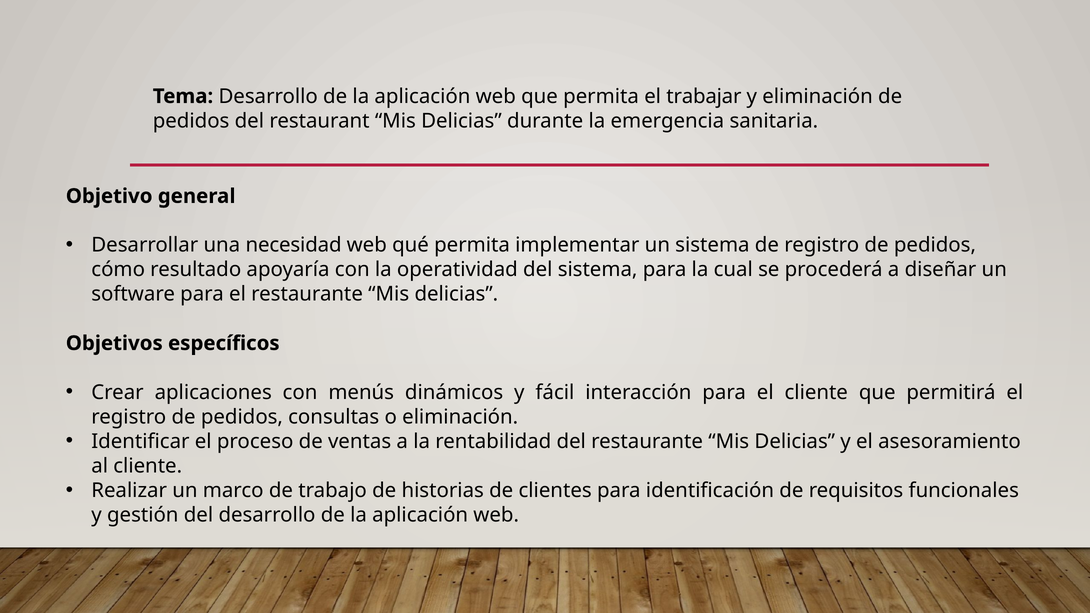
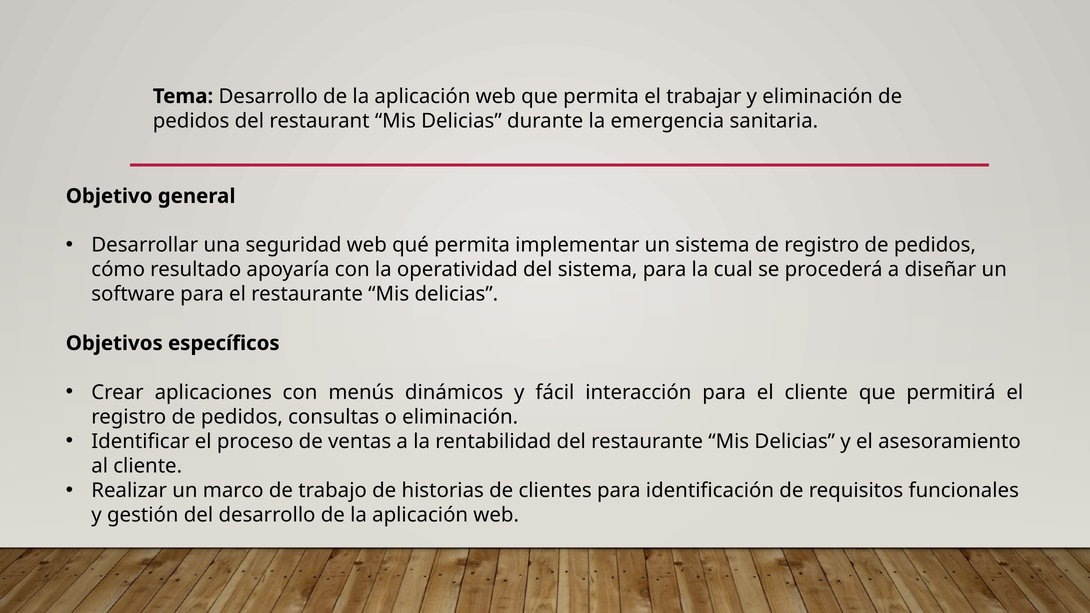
necesidad: necesidad -> seguridad
